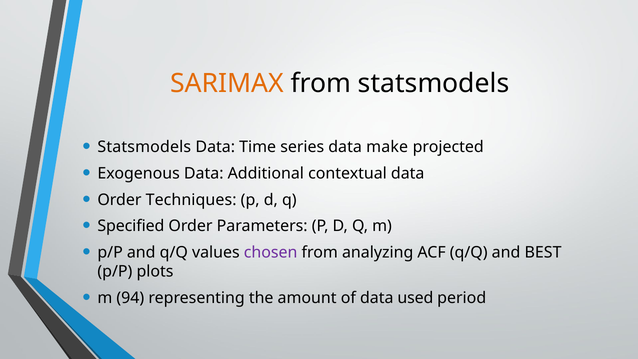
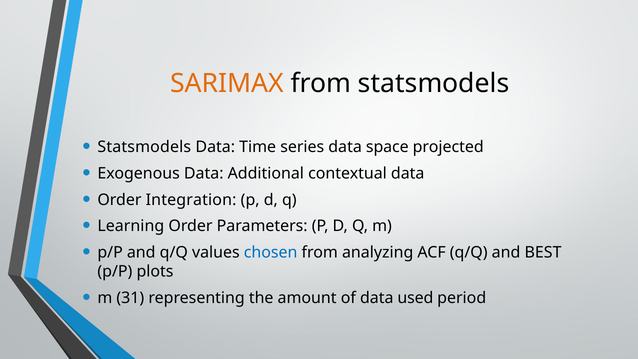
make: make -> space
Techniques: Techniques -> Integration
Specified: Specified -> Learning
chosen colour: purple -> blue
94: 94 -> 31
